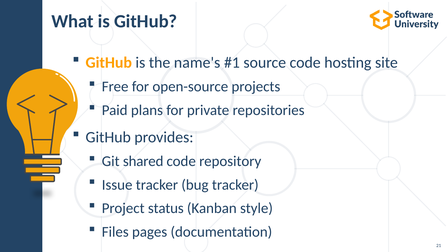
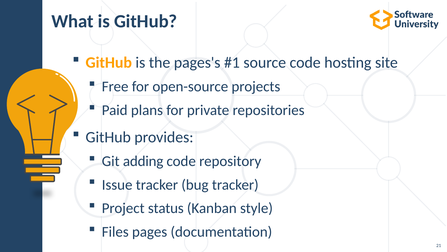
name's: name's -> pages's
shared: shared -> adding
